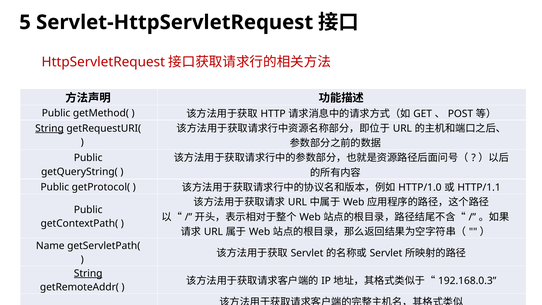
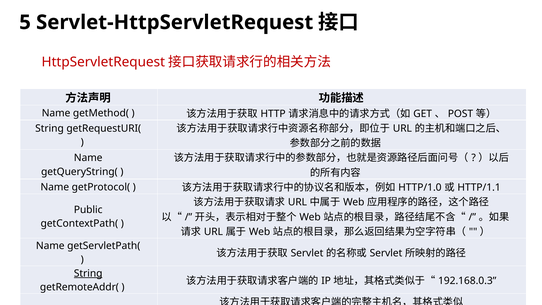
Public at (56, 113): Public -> Name
String at (49, 128) underline: present -> none
Public at (88, 158): Public -> Name
Public at (55, 187): Public -> Name
